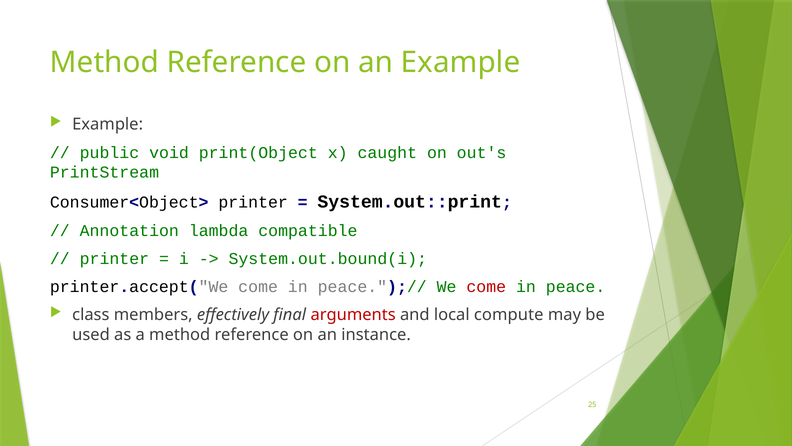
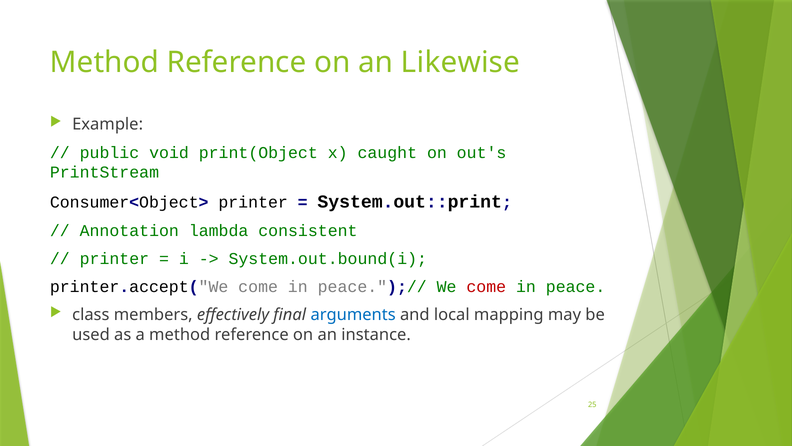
an Example: Example -> Likewise
compatible: compatible -> consistent
arguments colour: red -> blue
compute: compute -> mapping
